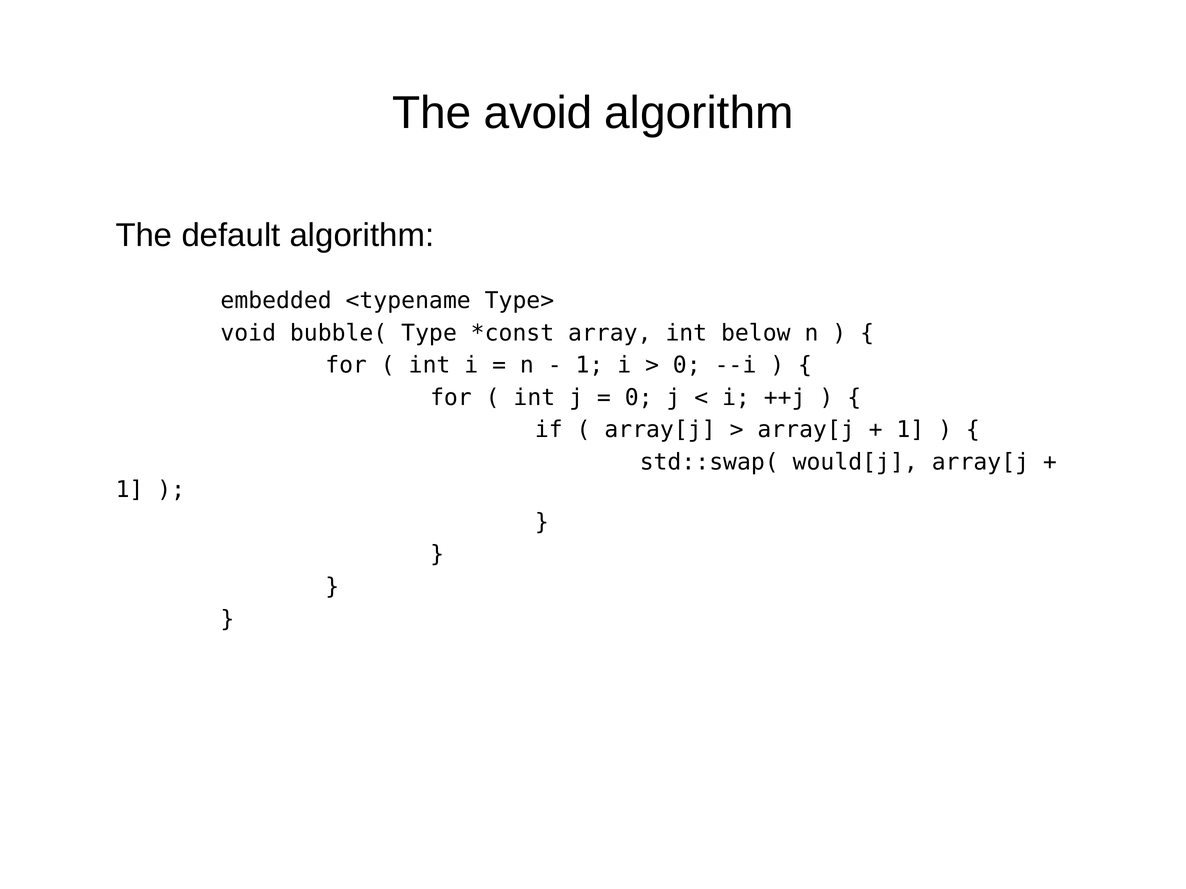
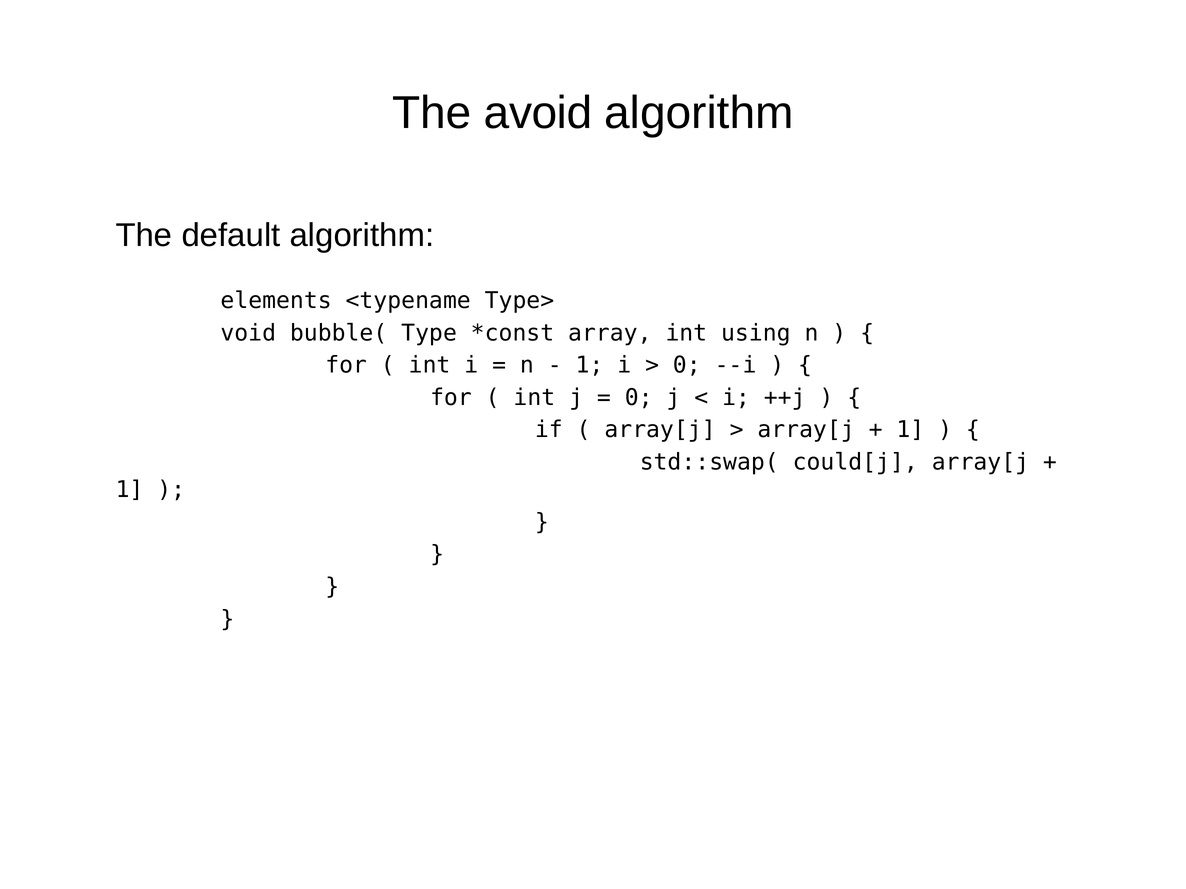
embedded: embedded -> elements
below: below -> using
would[j: would[j -> could[j
